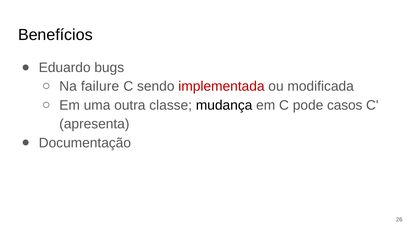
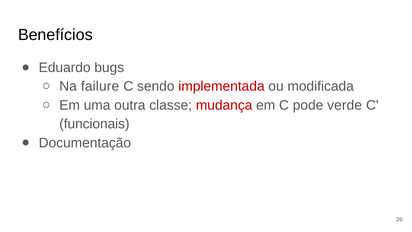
mudança colour: black -> red
casos: casos -> verde
apresenta: apresenta -> funcionais
